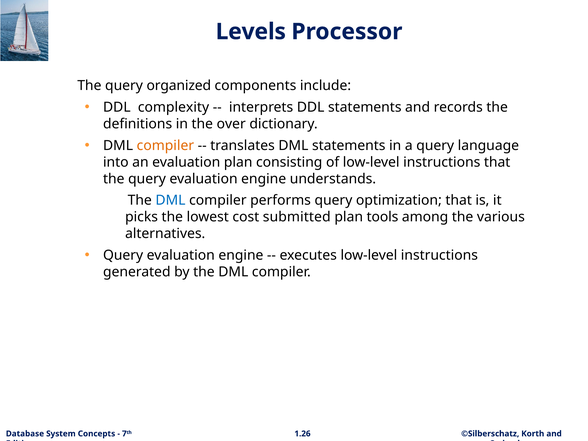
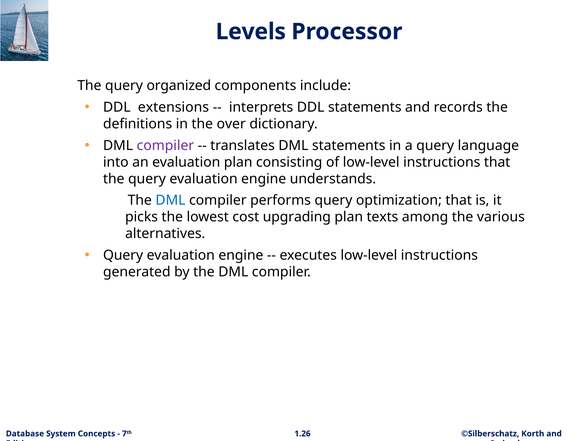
complexity: complexity -> extensions
compiler at (165, 145) colour: orange -> purple
submitted: submitted -> upgrading
tools: tools -> texts
